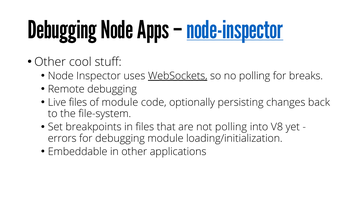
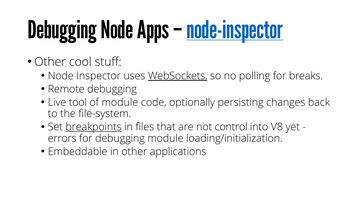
Live files: files -> tool
breakpoints underline: none -> present
not polling: polling -> control
